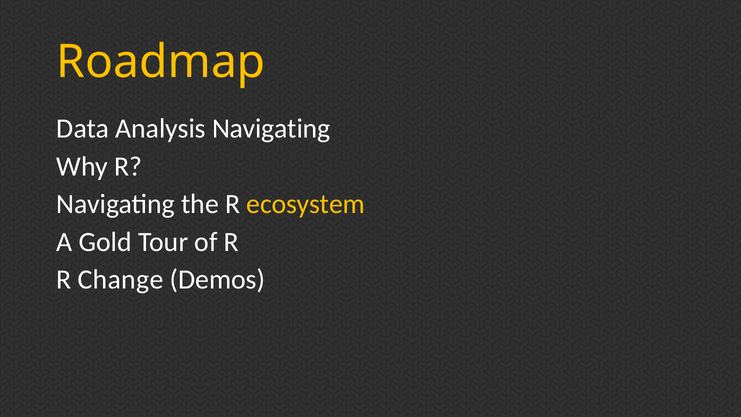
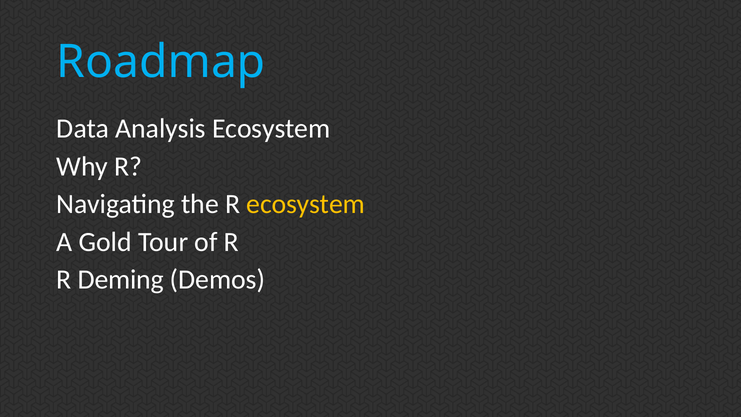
Roadmap colour: yellow -> light blue
Analysis Navigating: Navigating -> Ecosystem
Change: Change -> Deming
